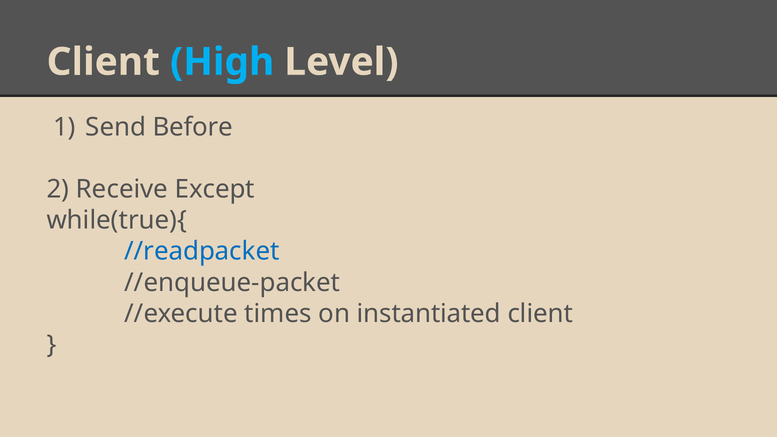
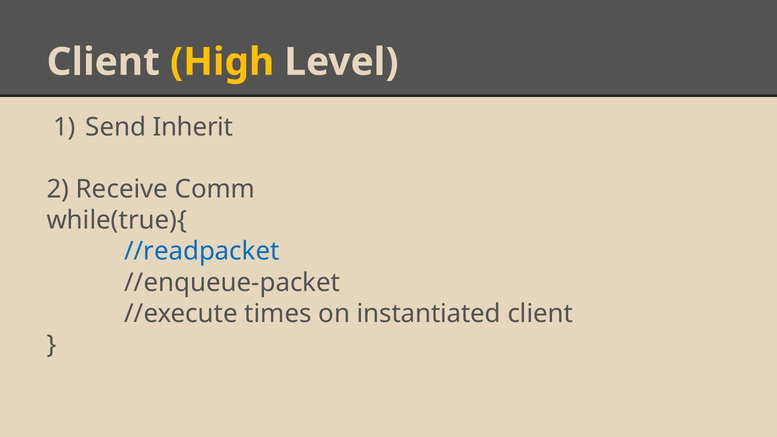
High colour: light blue -> yellow
Before: Before -> Inherit
Except: Except -> Comm
